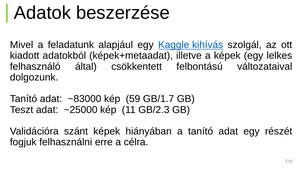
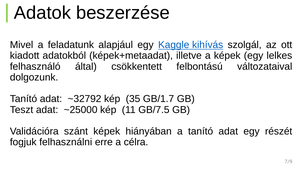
~83000: ~83000 -> ~32792
59: 59 -> 35
GB/2.3: GB/2.3 -> GB/7.5
